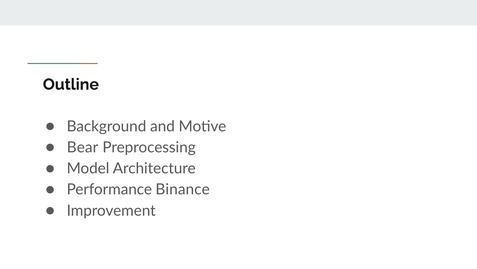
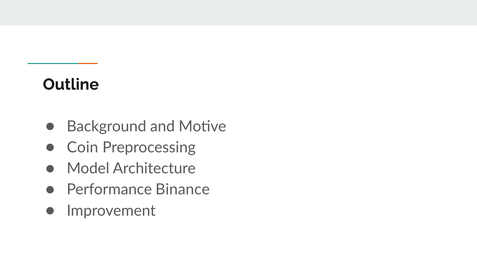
Bear: Bear -> Coin
